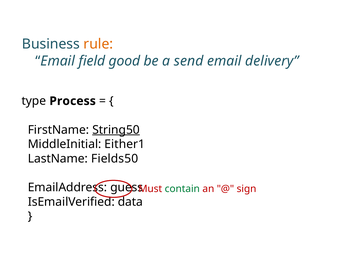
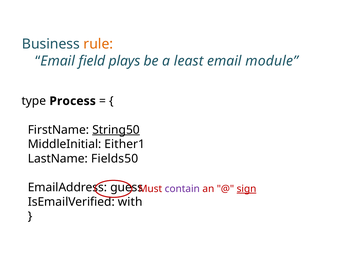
good: good -> plays
send: send -> least
delivery: delivery -> module
contain colour: green -> purple
sign underline: none -> present
data: data -> with
